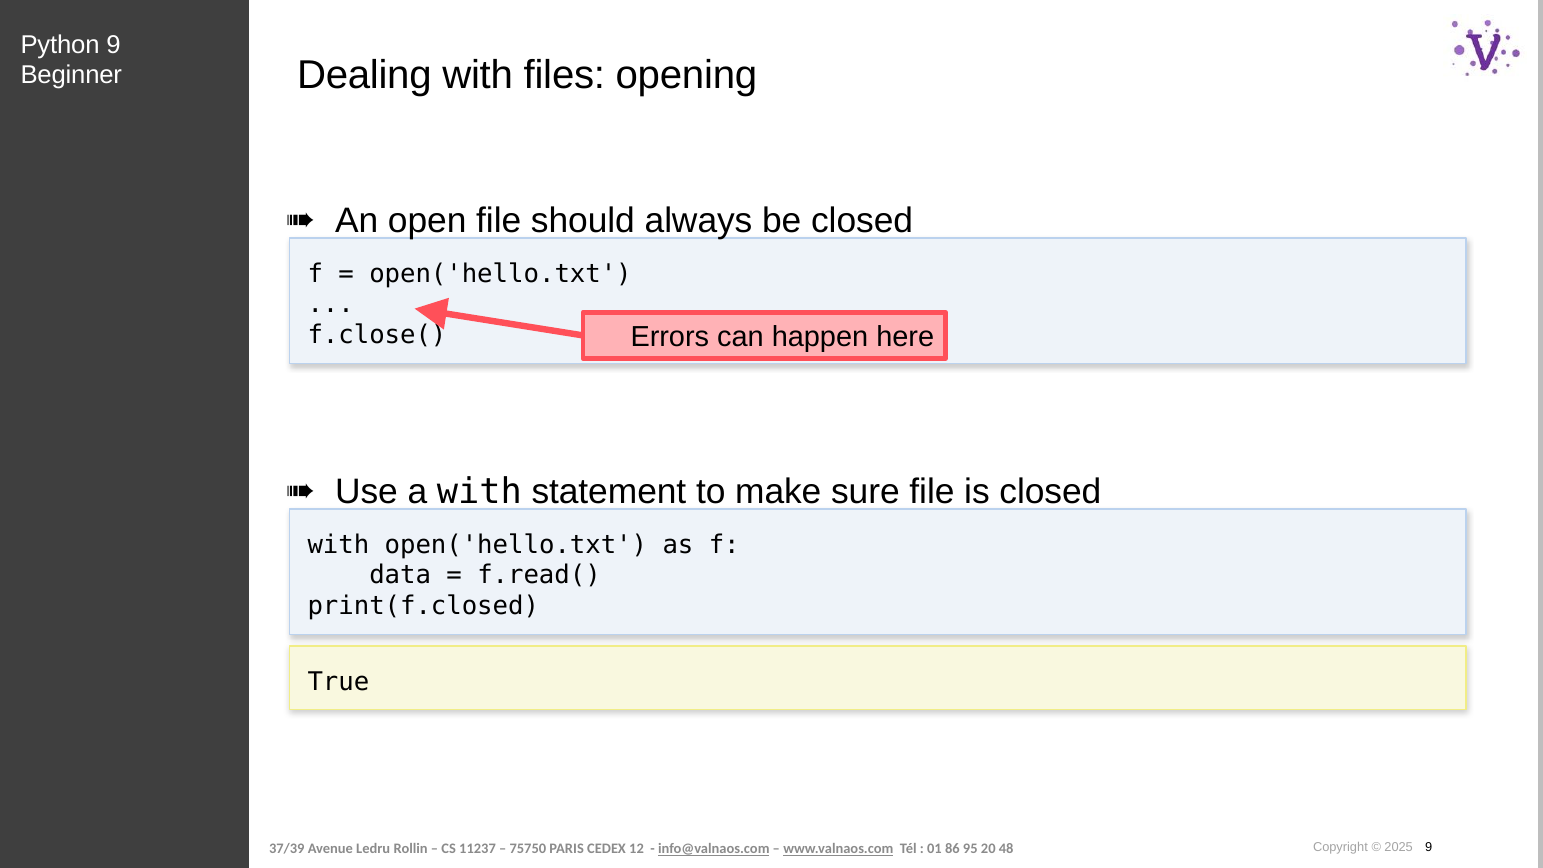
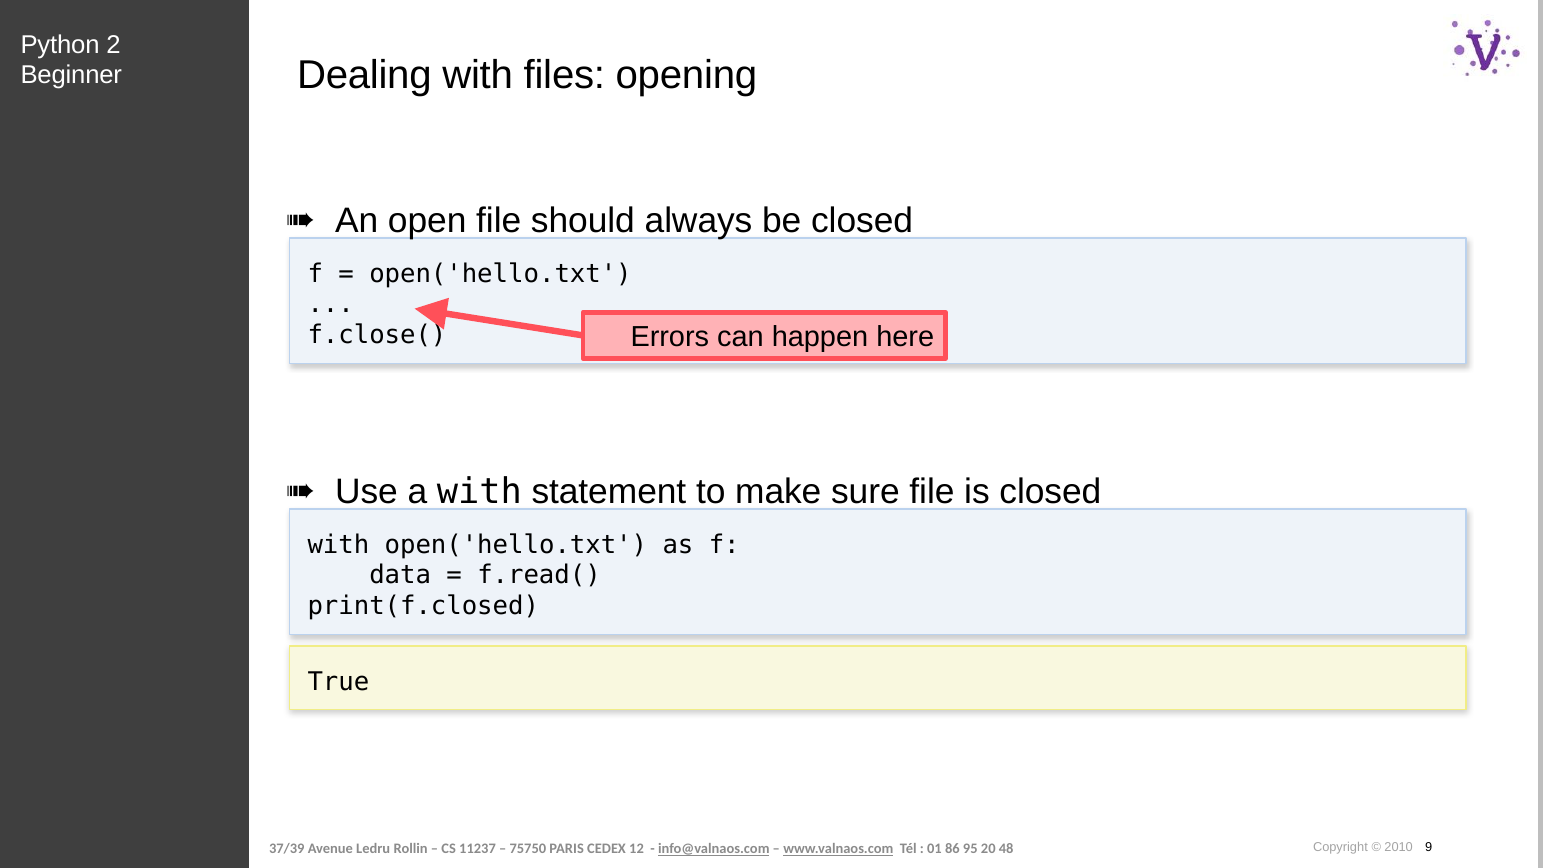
Python 9: 9 -> 2
2025: 2025 -> 2010
